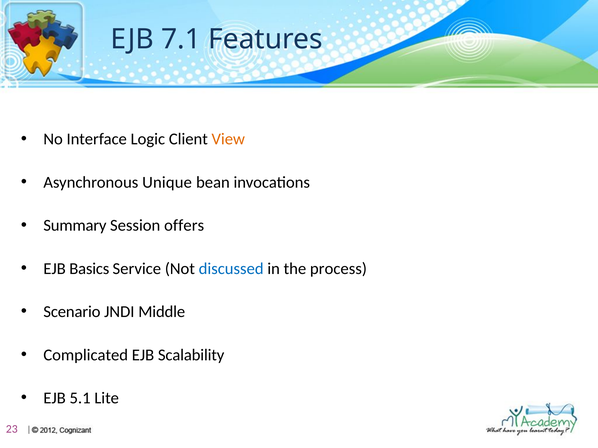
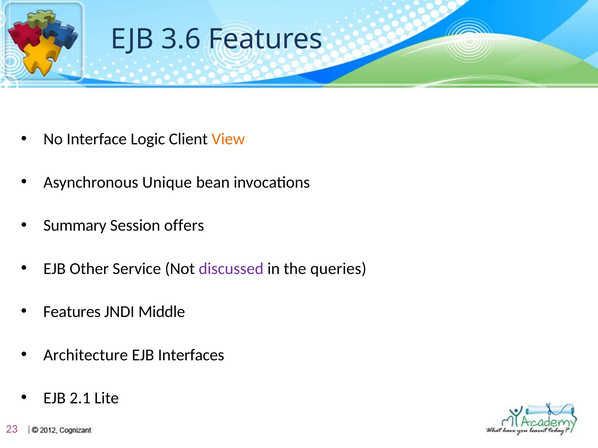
7.1: 7.1 -> 3.6
Basics: Basics -> Other
discussed colour: blue -> purple
process: process -> queries
Scenario at (72, 312): Scenario -> Features
Complicated: Complicated -> Architecture
Scalability: Scalability -> Interfaces
5.1: 5.1 -> 2.1
